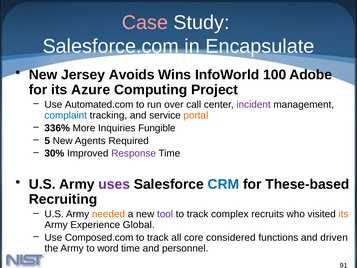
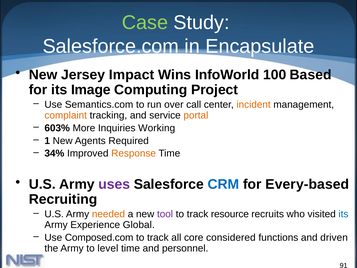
Case colour: pink -> light green
Avoids: Avoids -> Impact
Adobe: Adobe -> Based
Azure: Azure -> Image
Automated.com: Automated.com -> Semantics.com
incident colour: purple -> orange
complaint colour: blue -> orange
336%: 336% -> 603%
Fungible: Fungible -> Working
5: 5 -> 1
30%: 30% -> 34%
Response colour: purple -> orange
These-based: These-based -> Every-based
complex: complex -> resource
its at (343, 214) colour: orange -> blue
word: word -> level
